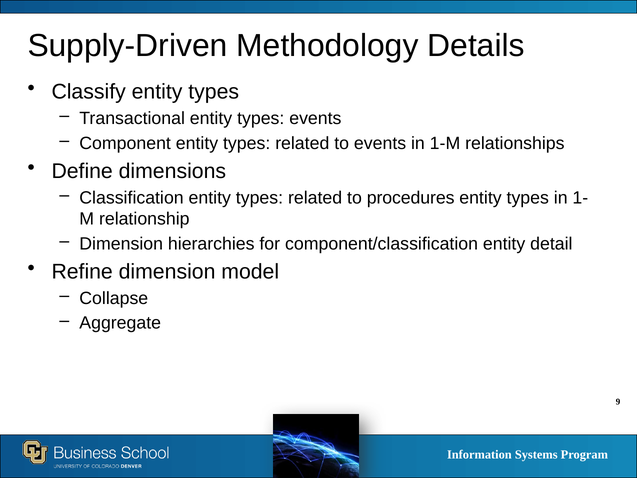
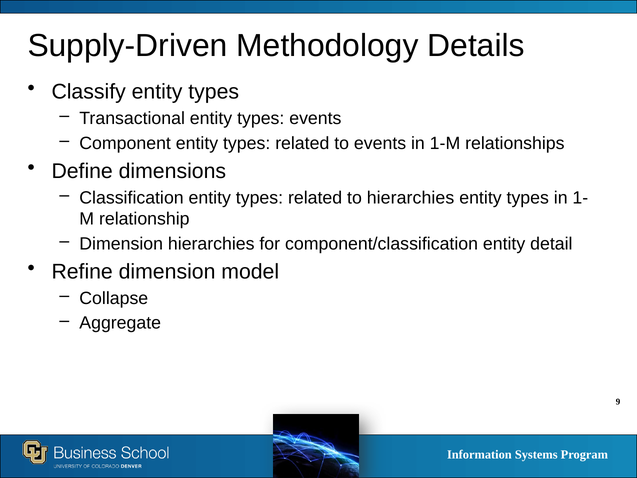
to procedures: procedures -> hierarchies
